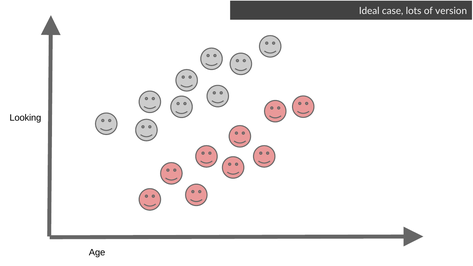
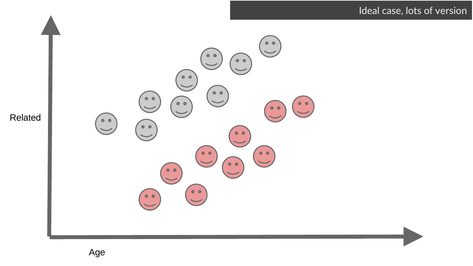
Looking: Looking -> Related
